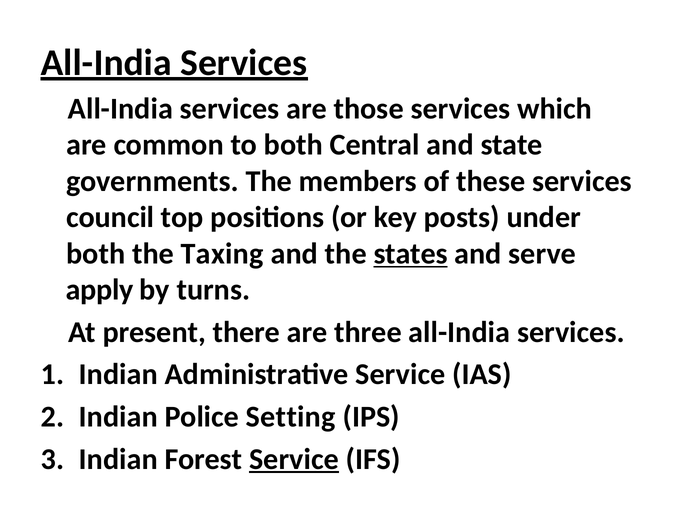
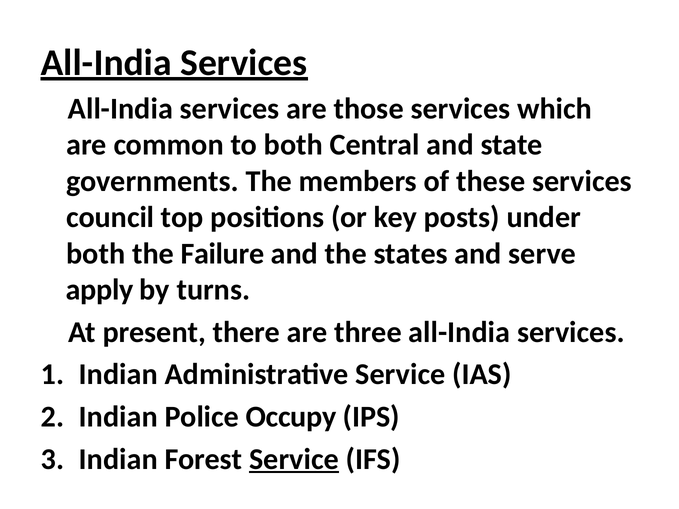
Taxing: Taxing -> Failure
states underline: present -> none
Setting: Setting -> Occupy
